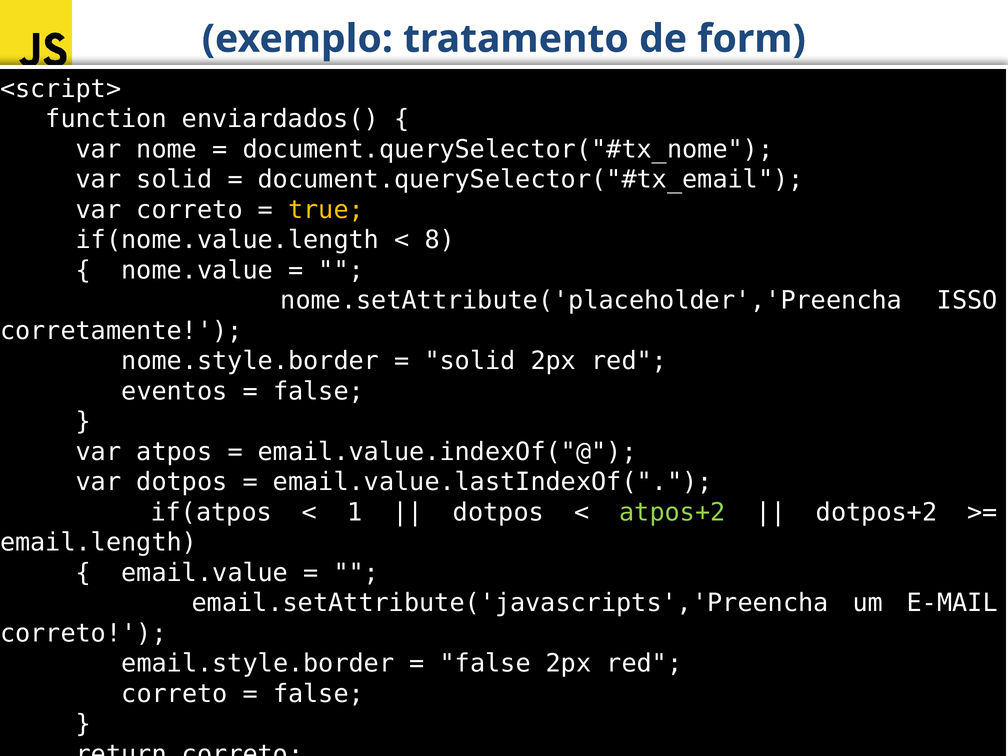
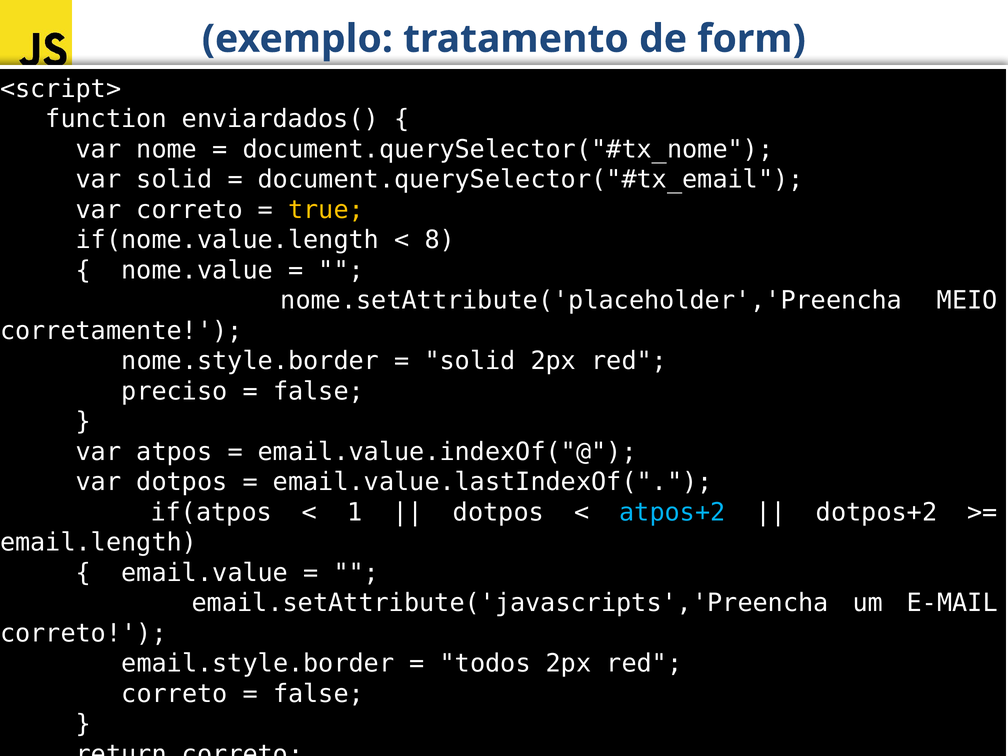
ISSO: ISSO -> MEIO
eventos: eventos -> preciso
atpos+2 colour: light green -> light blue
false at (485, 663): false -> todos
